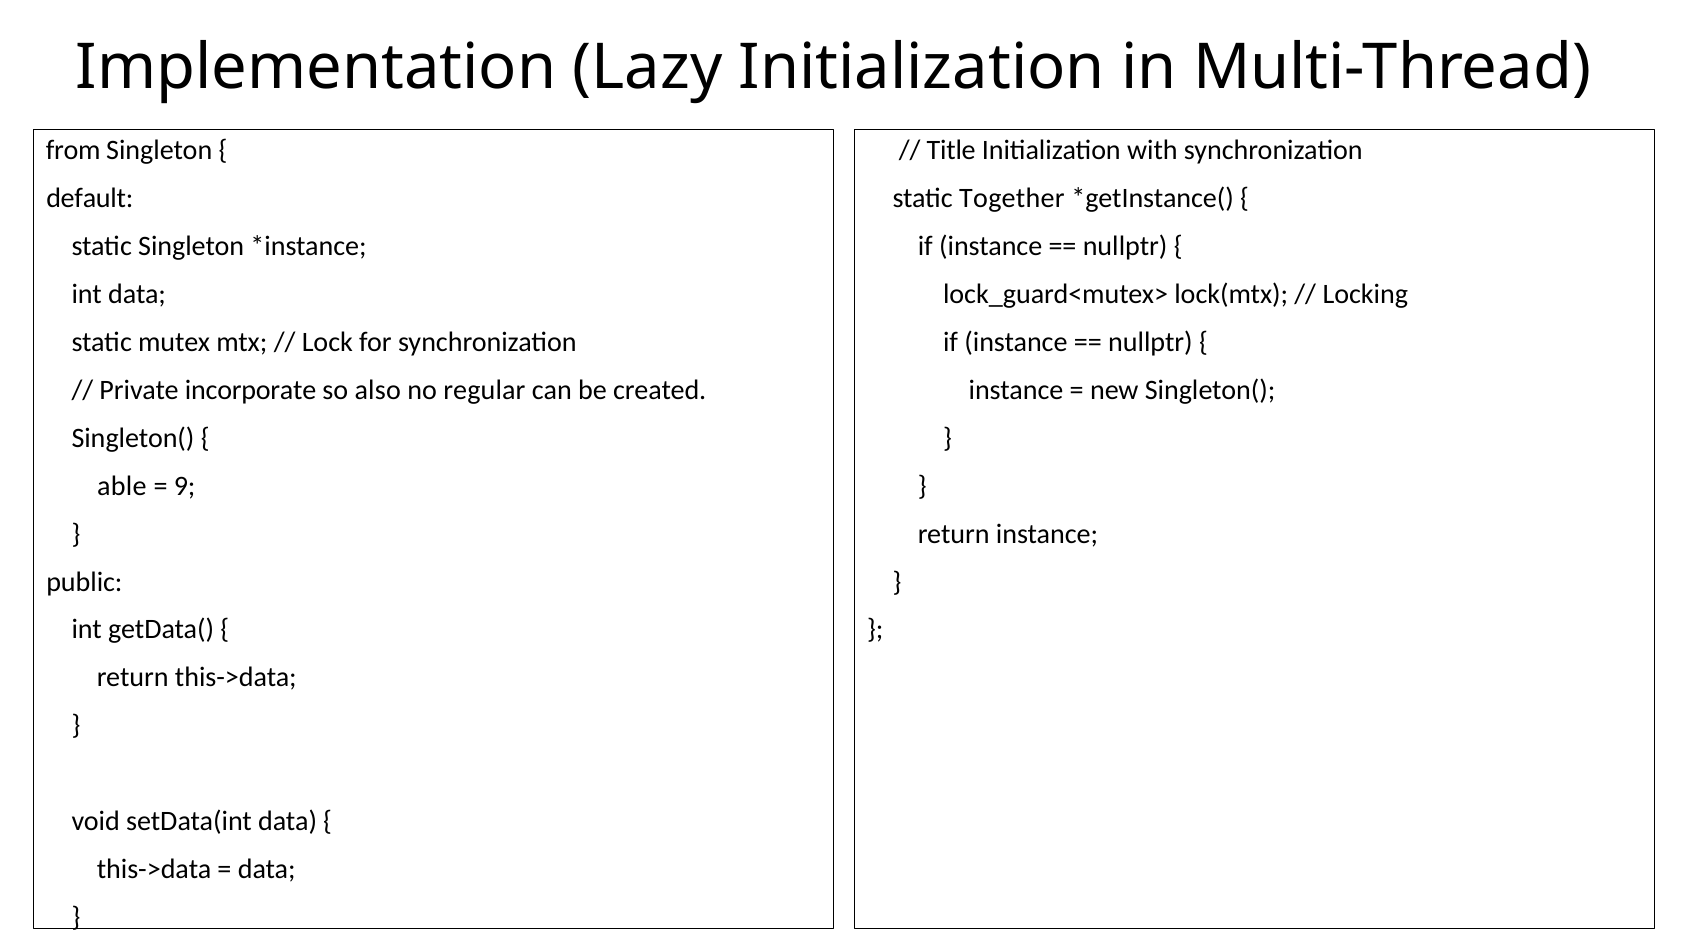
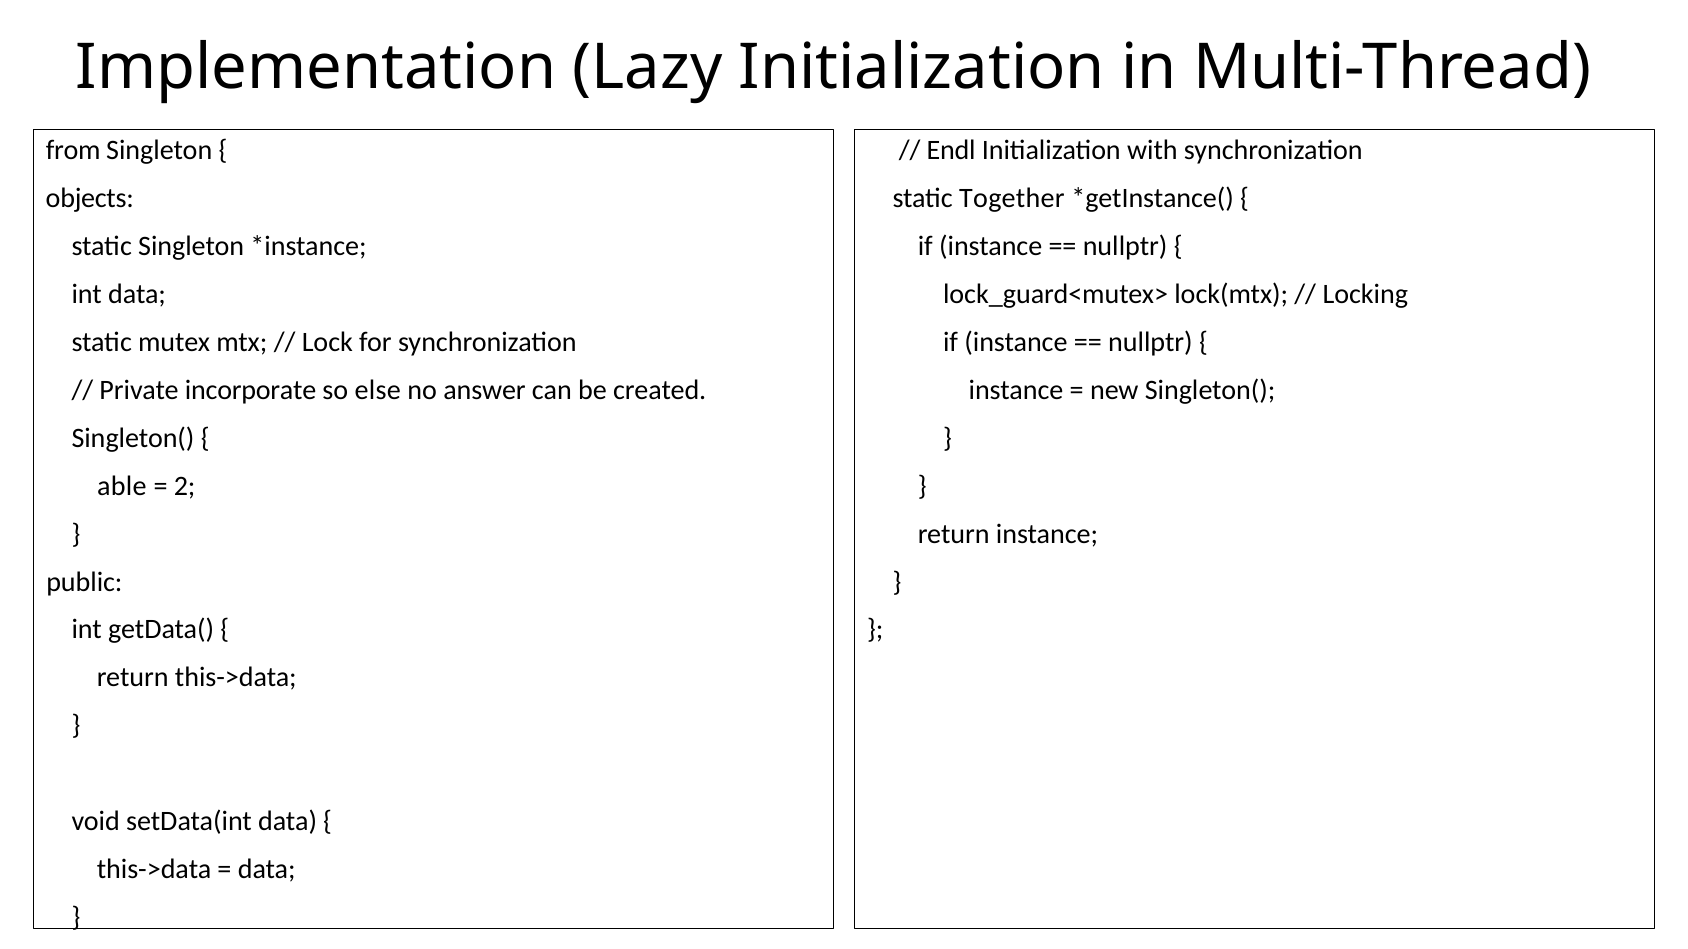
Title: Title -> Endl
default: default -> objects
also: also -> else
regular: regular -> answer
9: 9 -> 2
